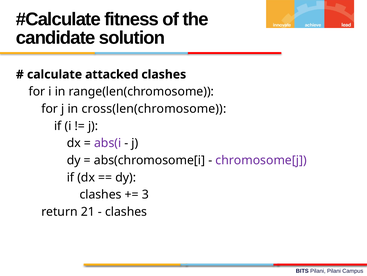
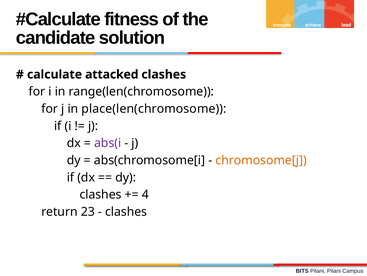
cross(len(chromosome: cross(len(chromosome -> place(len(chromosome
chromosome[j colour: purple -> orange
3: 3 -> 4
21: 21 -> 23
